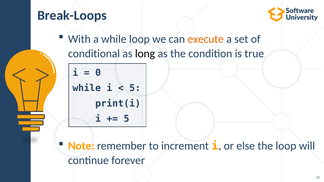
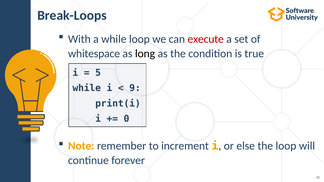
execute colour: orange -> red
conditional: conditional -> whitespace
0: 0 -> 5
5 at (135, 88): 5 -> 9
5 at (126, 119): 5 -> 0
